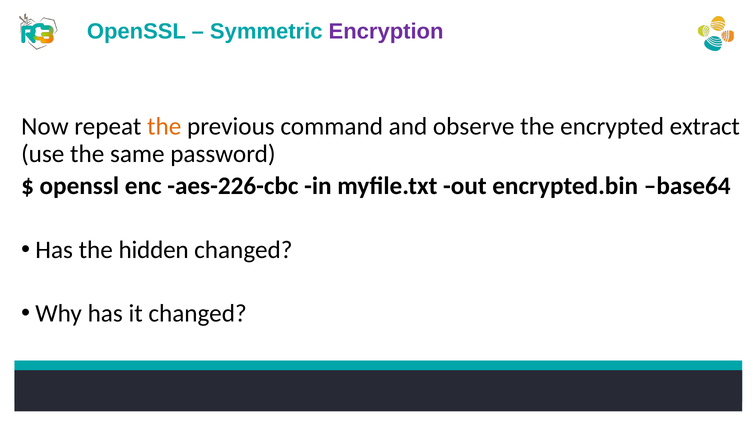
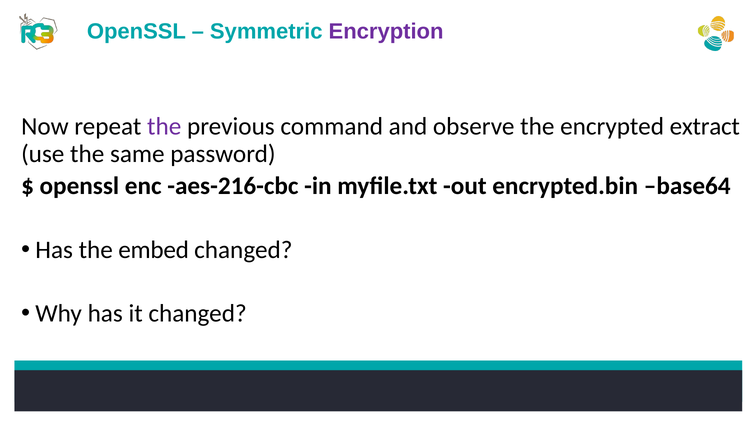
the at (164, 127) colour: orange -> purple
aes-226-cbc: aes-226-cbc -> aes-216-cbc
hidden: hidden -> embed
